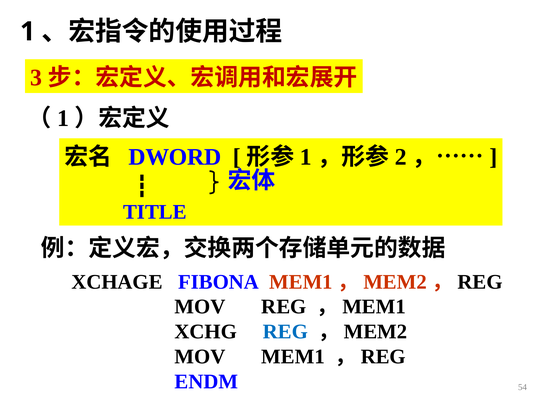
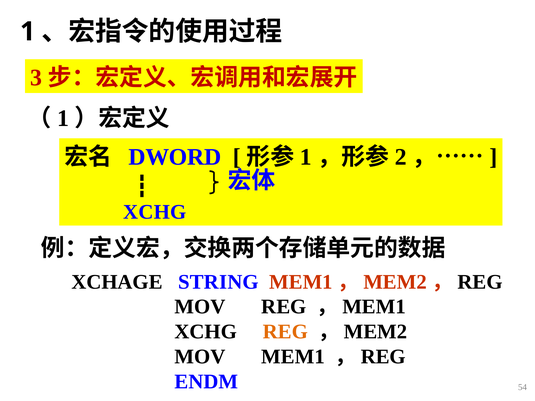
TITLE at (155, 212): TITLE -> XCHG
FIBONA: FIBONA -> STRING
REG at (285, 332) colour: blue -> orange
